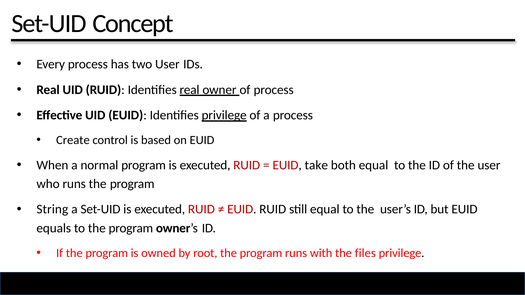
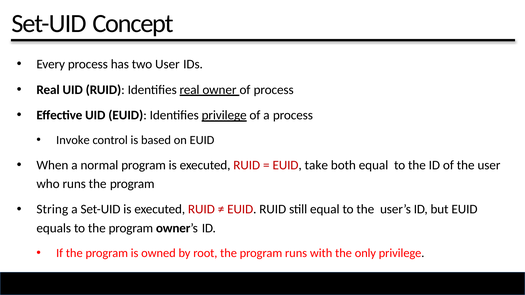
Create: Create -> Invoke
files: files -> only
